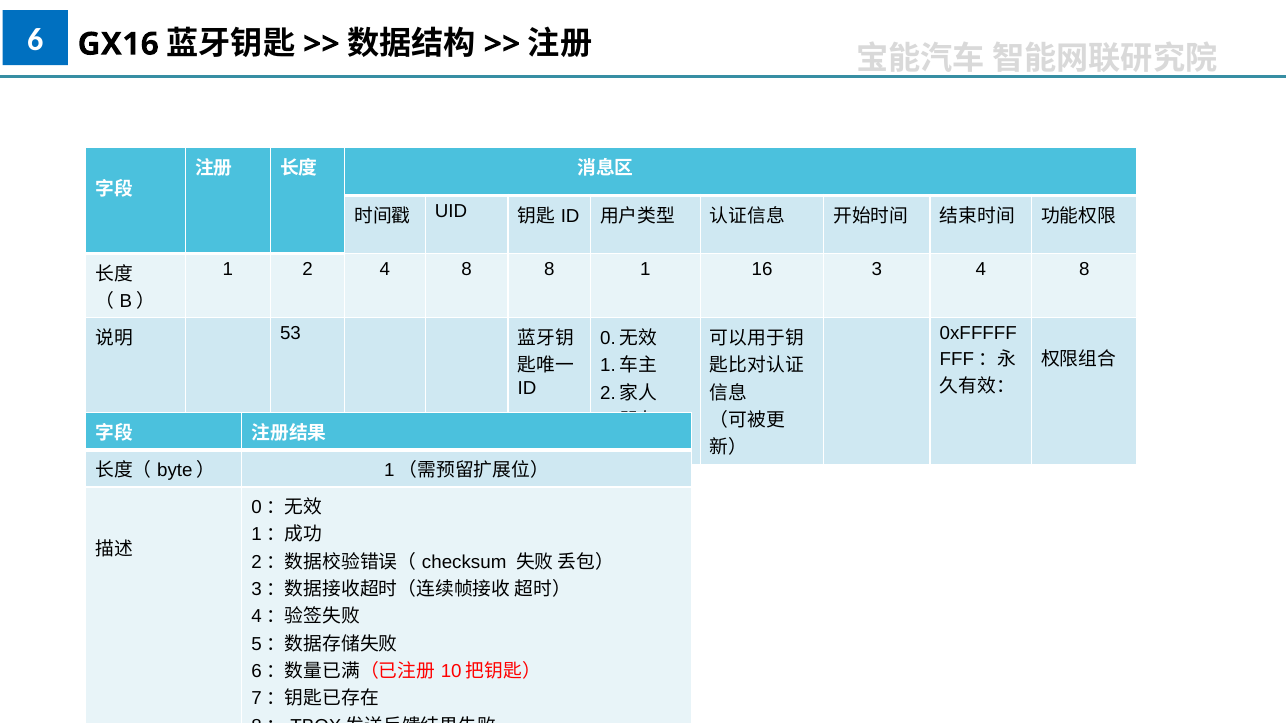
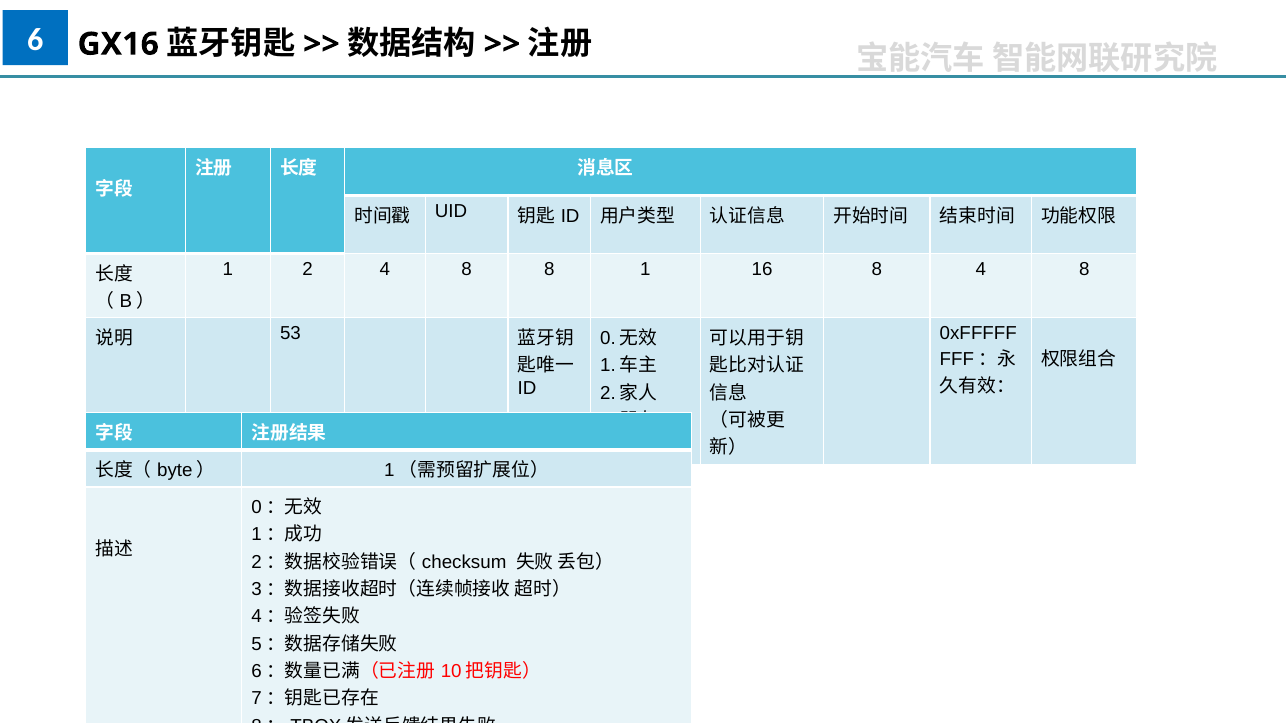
16 3: 3 -> 8
